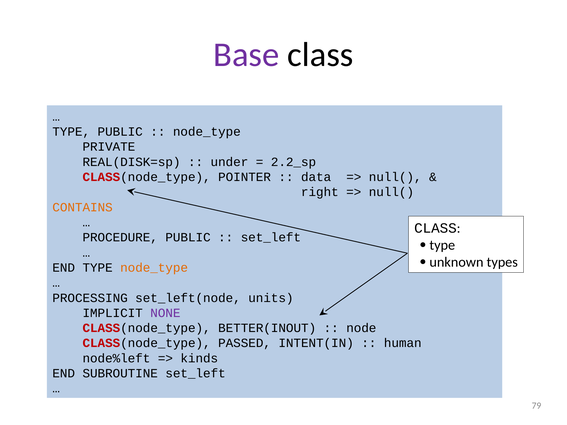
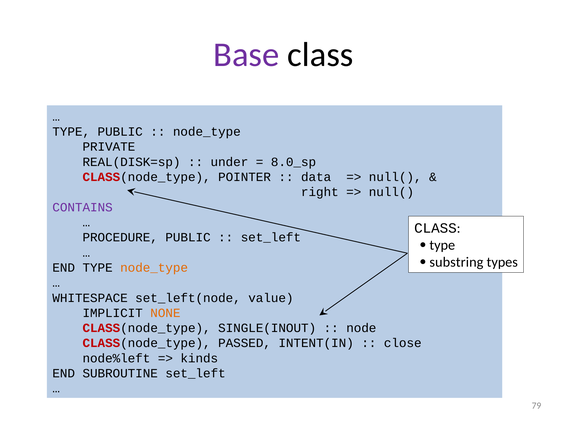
2.2_sp: 2.2_sp -> 8.0_sp
CONTAINS colour: orange -> purple
unknown: unknown -> substring
PROCESSING: PROCESSING -> WHITESPACE
units: units -> value
NONE colour: purple -> orange
BETTER(INOUT: BETTER(INOUT -> SINGLE(INOUT
human: human -> close
